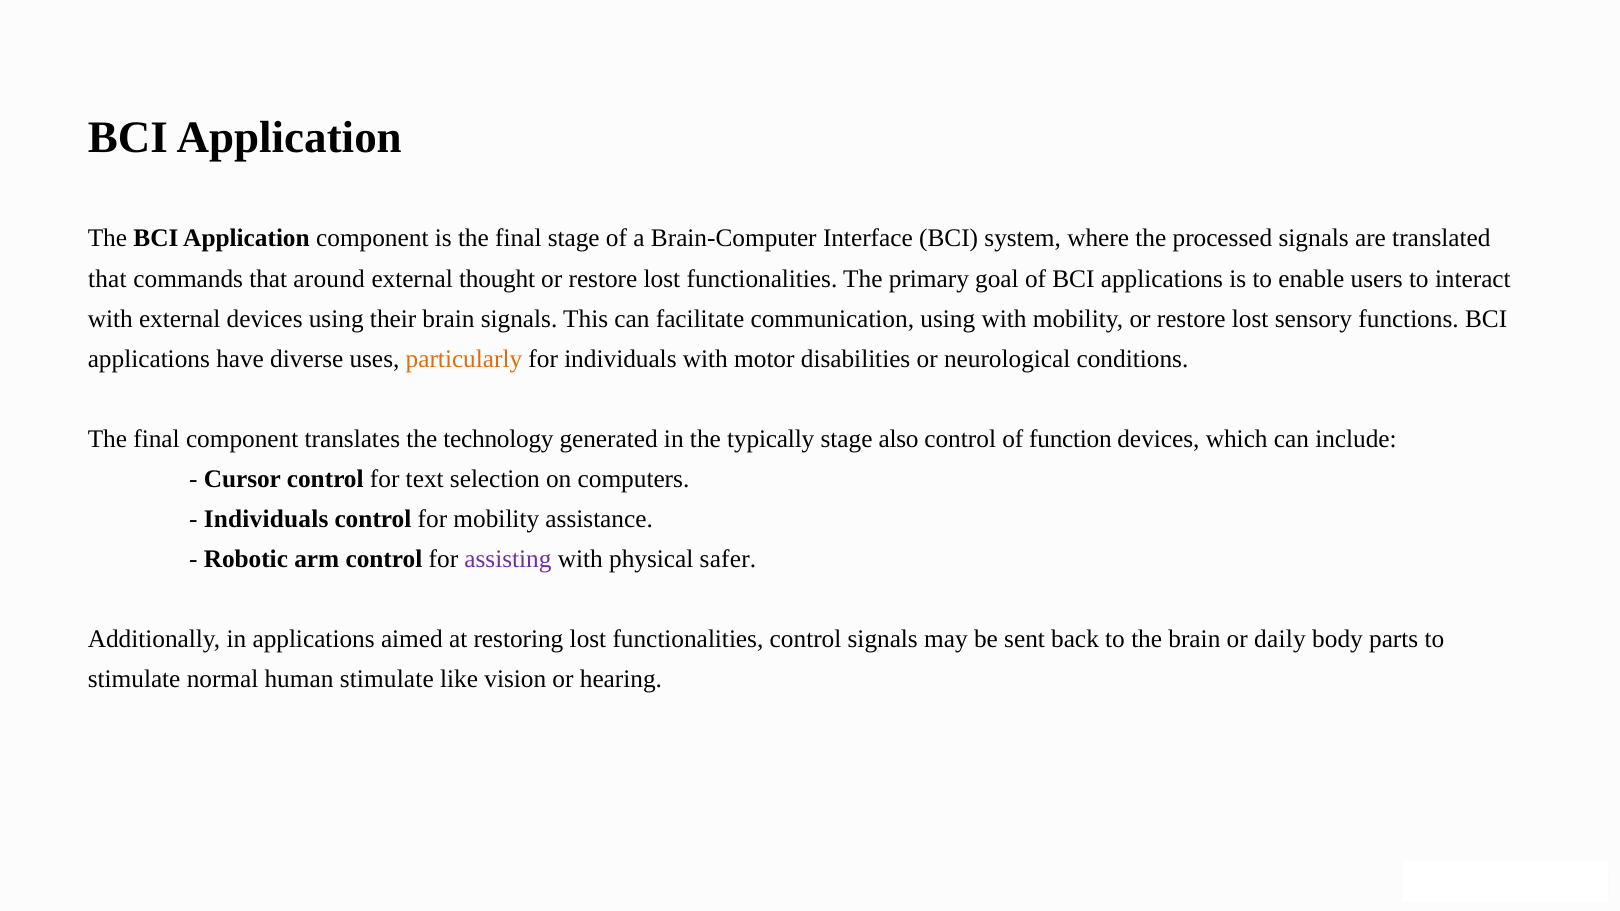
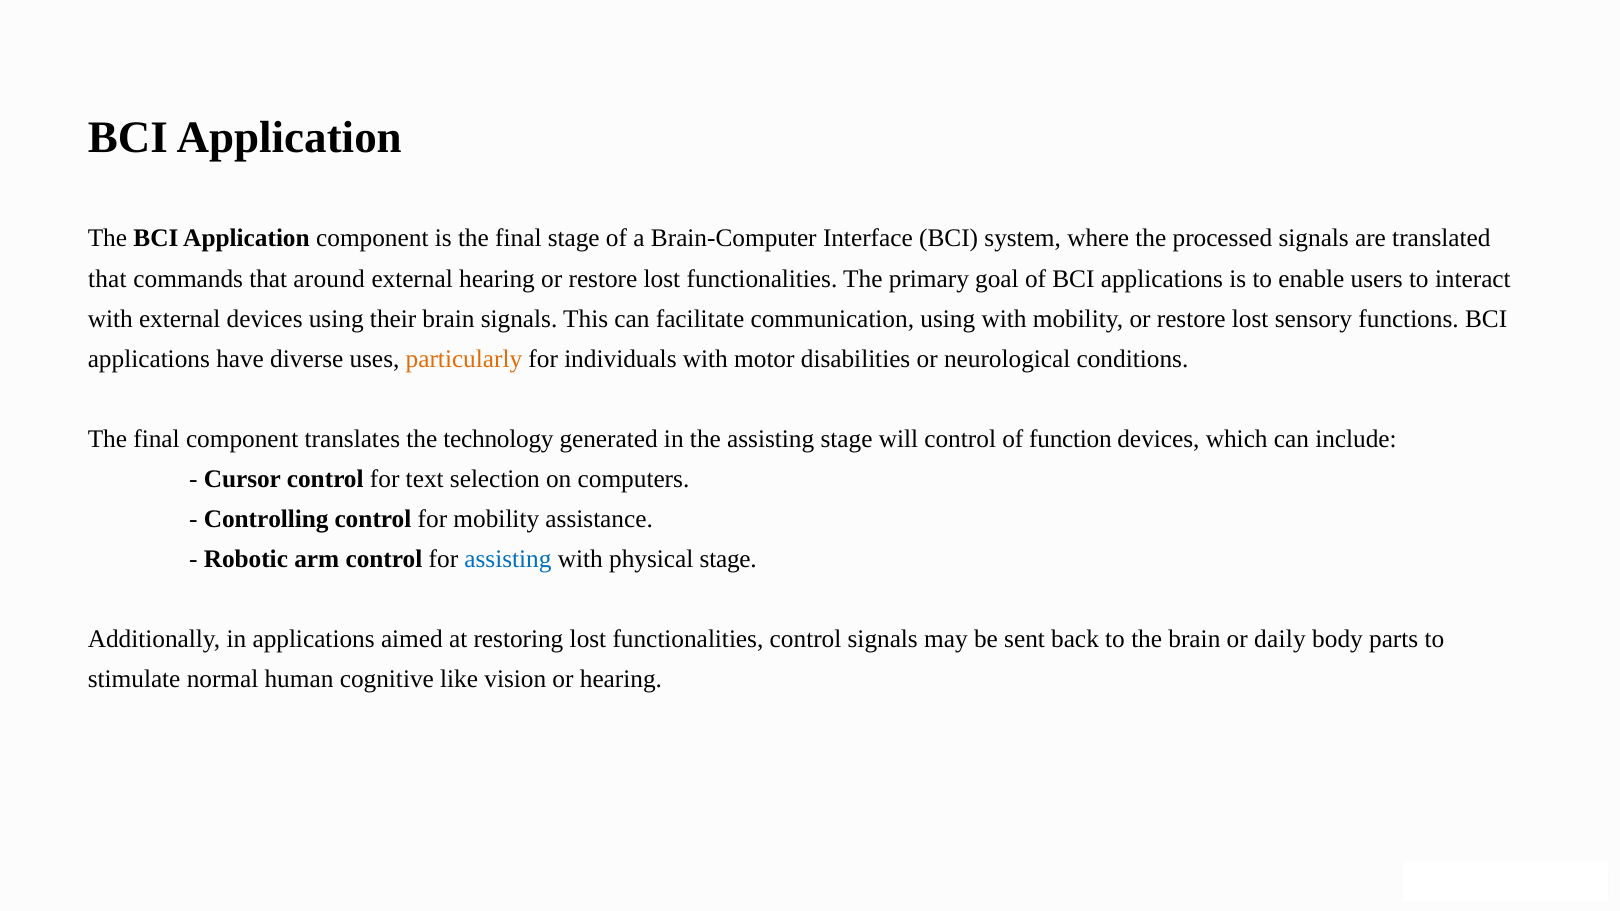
external thought: thought -> hearing
the typically: typically -> assisting
also: also -> will
Individuals at (266, 519): Individuals -> Controlling
assisting at (508, 559) colour: purple -> blue
physical safer: safer -> stage
human stimulate: stimulate -> cognitive
